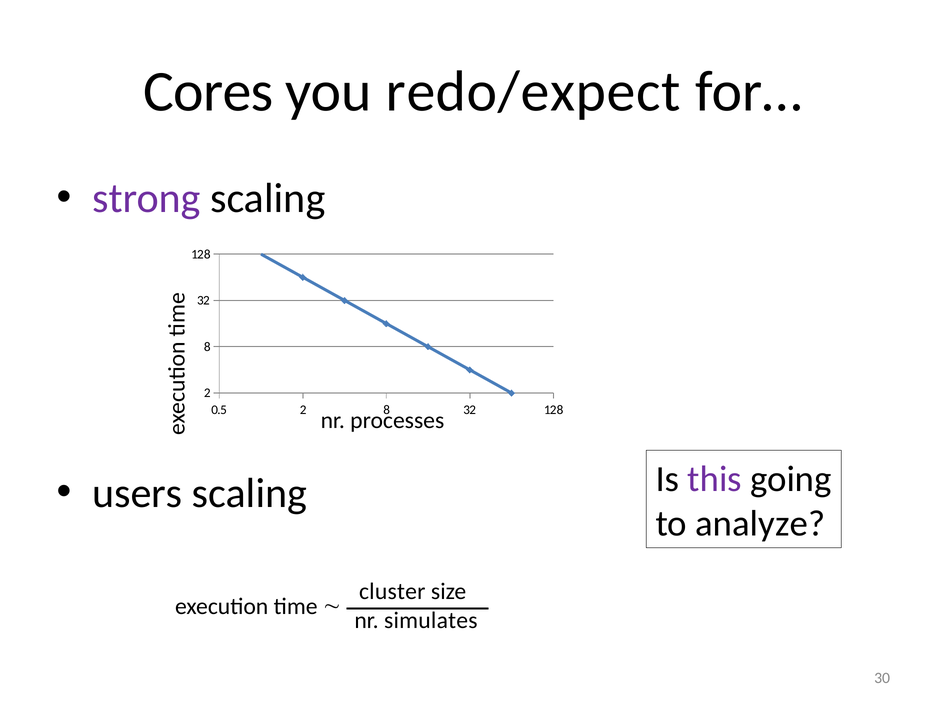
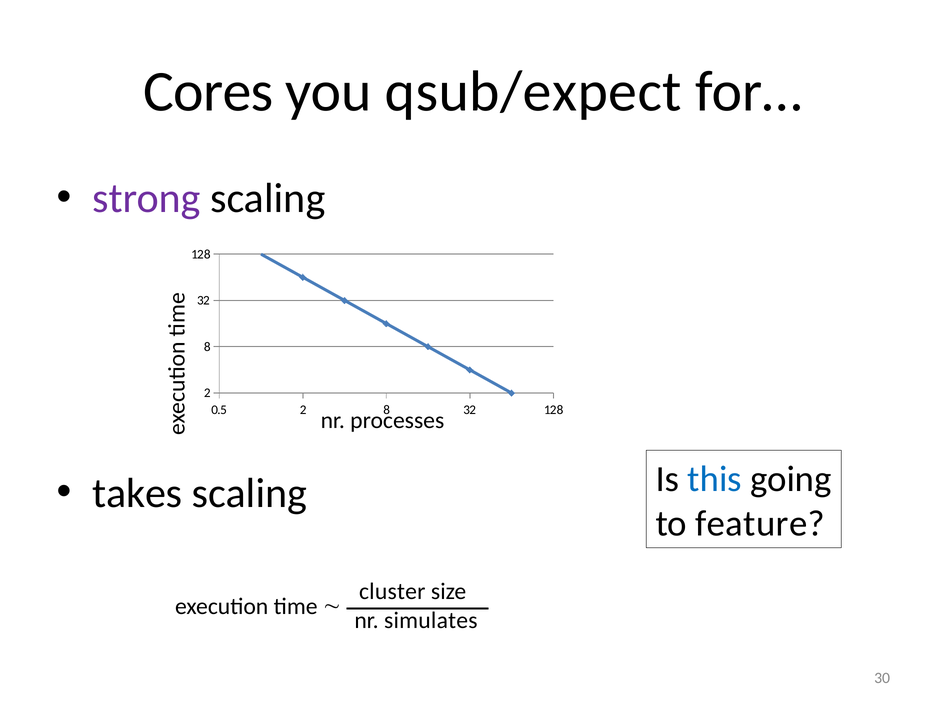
redo/expect: redo/expect -> qsub/expect
this colour: purple -> blue
users: users -> takes
analyze: analyze -> feature
